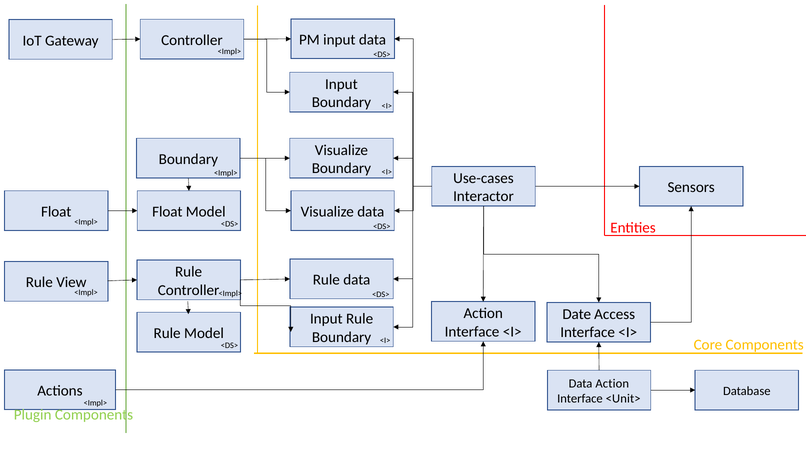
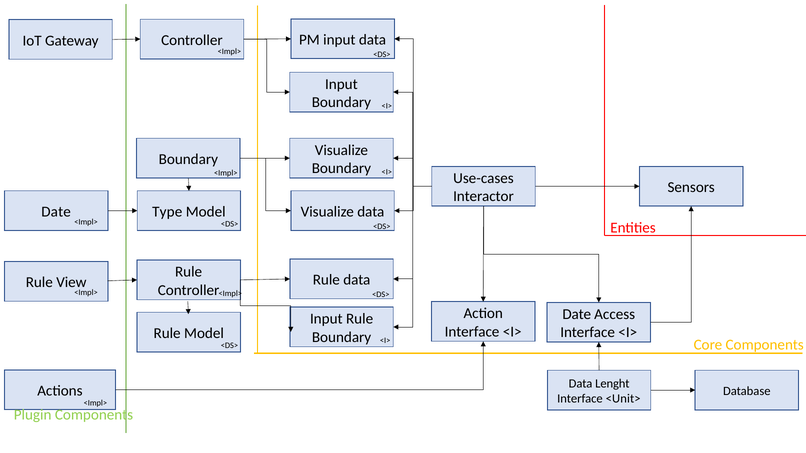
Float at (56, 212): Float -> Date
Float at (167, 212): Float -> Type
Data Action: Action -> Lenght
